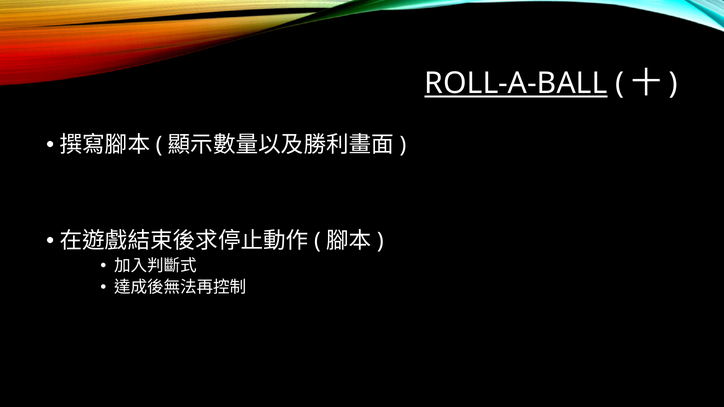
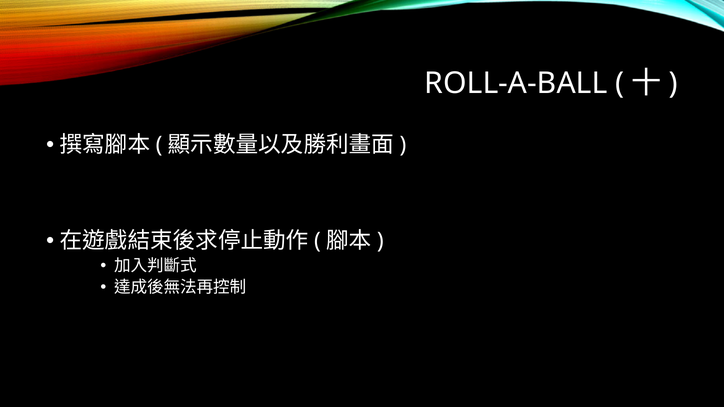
ROLL-A-BALL underline: present -> none
